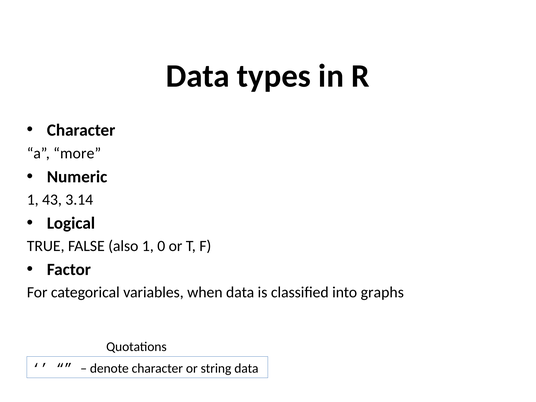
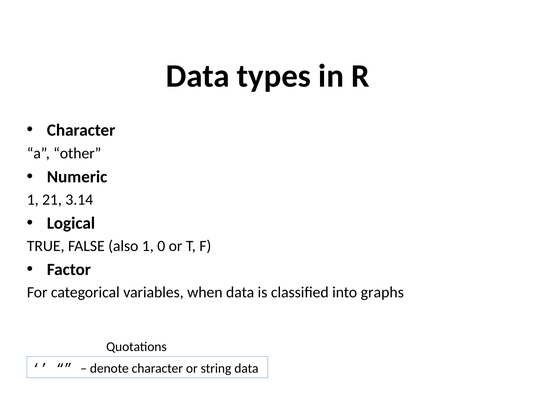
more: more -> other
43: 43 -> 21
